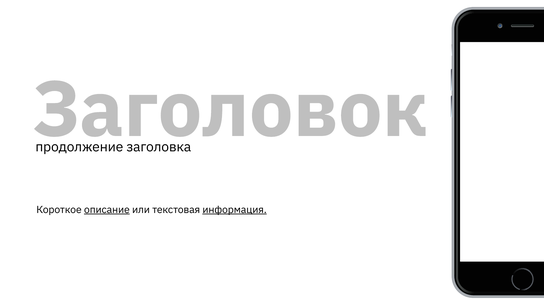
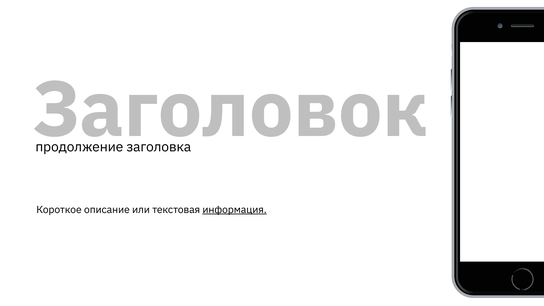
описание underline: present -> none
